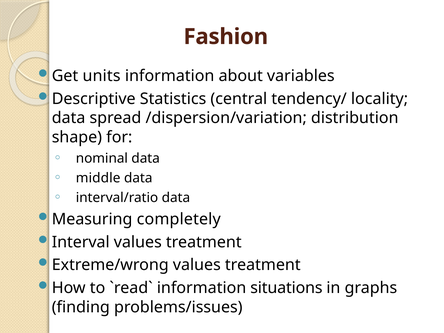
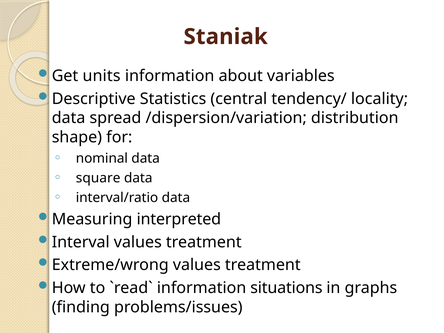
Fashion: Fashion -> Staniak
middle: middle -> square
completely: completely -> interpreted
